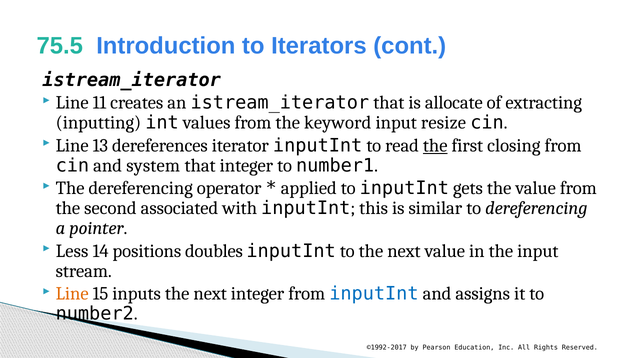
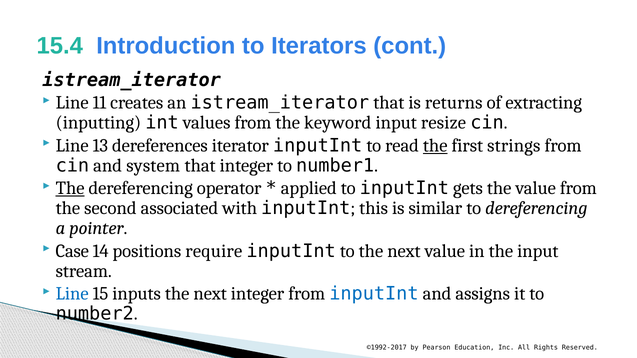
75.5: 75.5 -> 15.4
allocate: allocate -> returns
closing: closing -> strings
The at (70, 188) underline: none -> present
Less: Less -> Case
doubles: doubles -> require
Line at (72, 294) colour: orange -> blue
